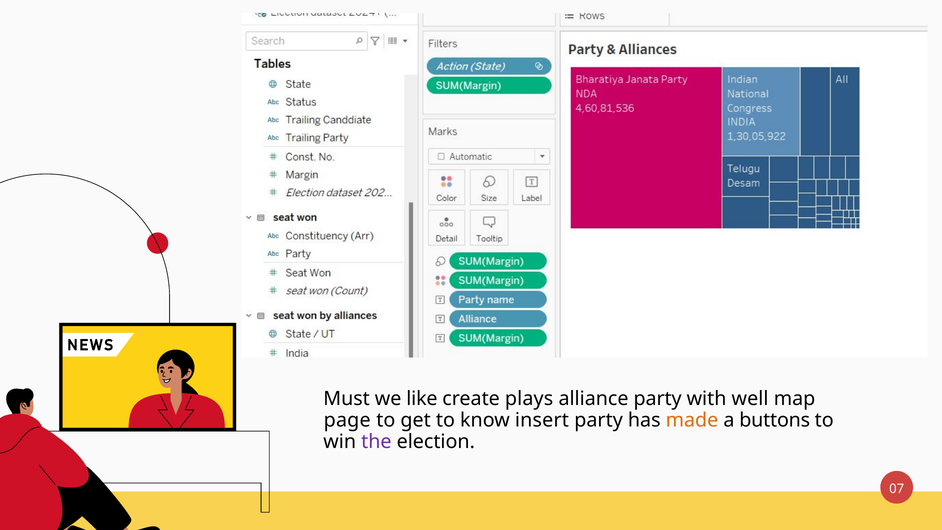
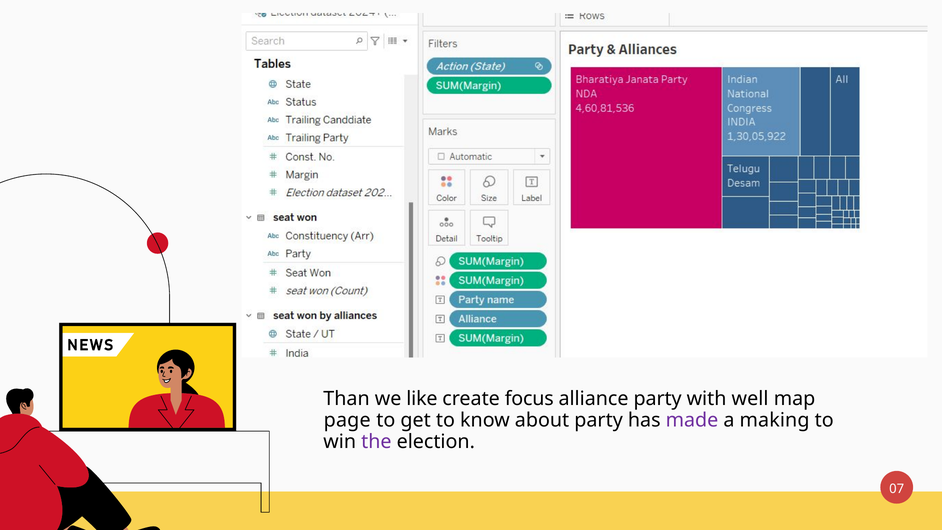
Must: Must -> Than
plays: plays -> focus
insert: insert -> about
made colour: orange -> purple
buttons: buttons -> making
